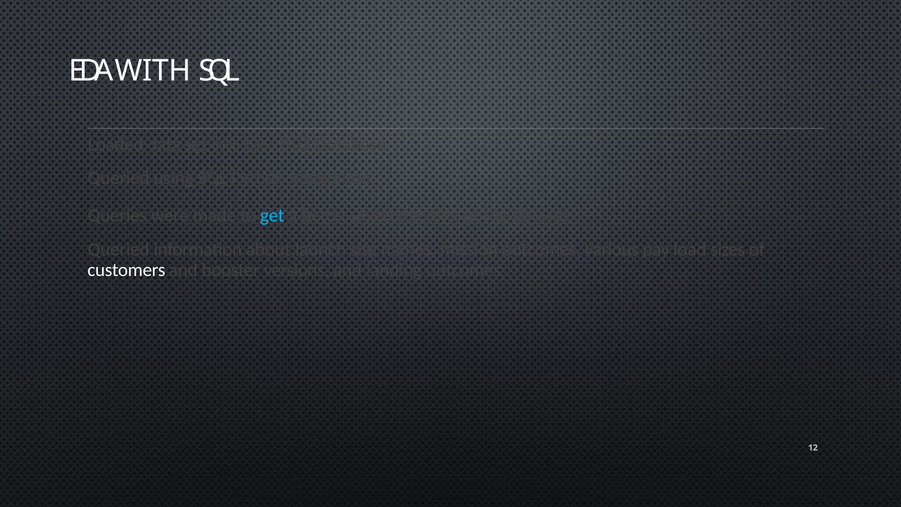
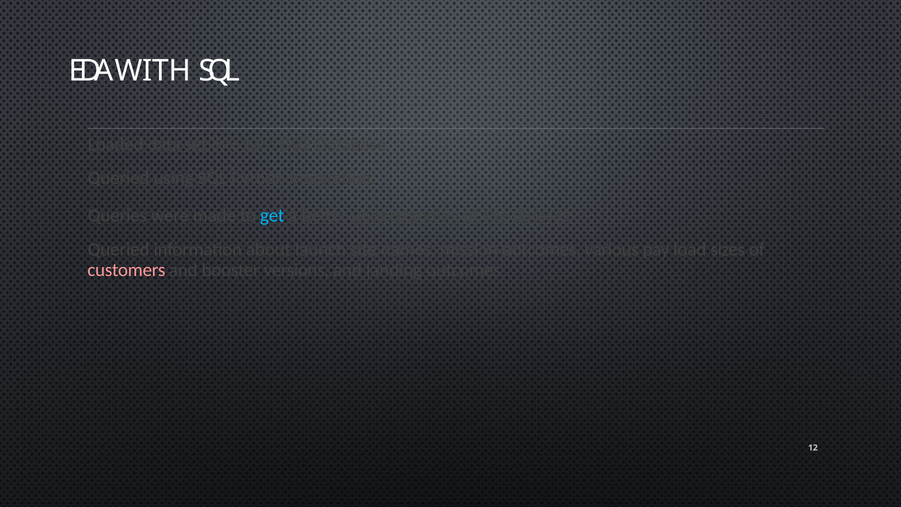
customers colour: white -> pink
